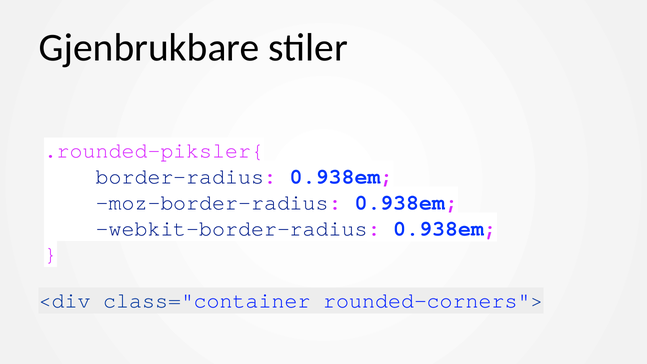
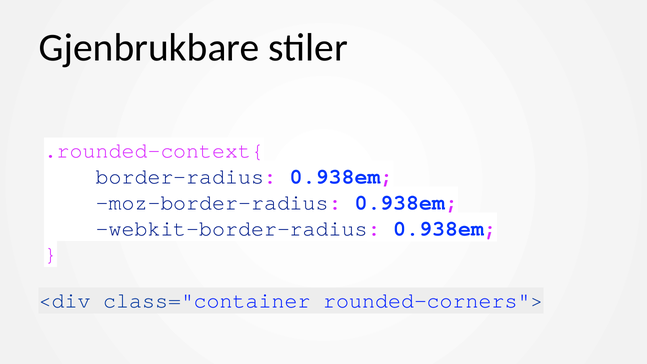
.rounded-piksler{: .rounded-piksler{ -> .rounded-context{
